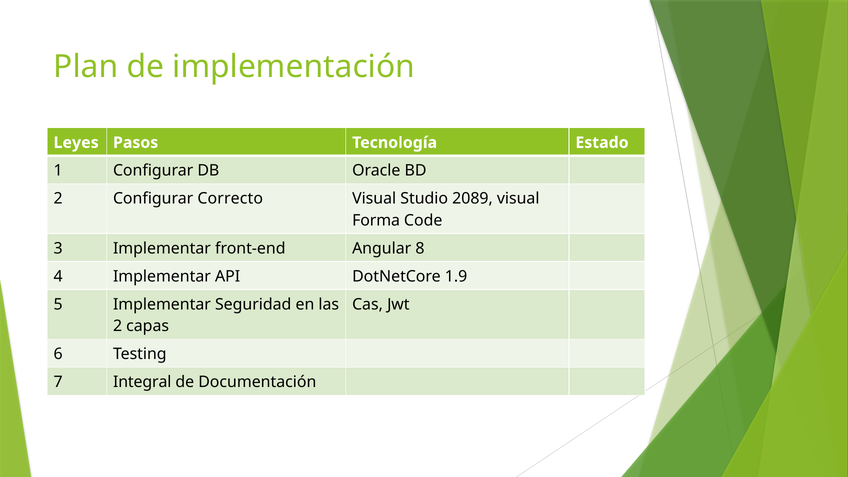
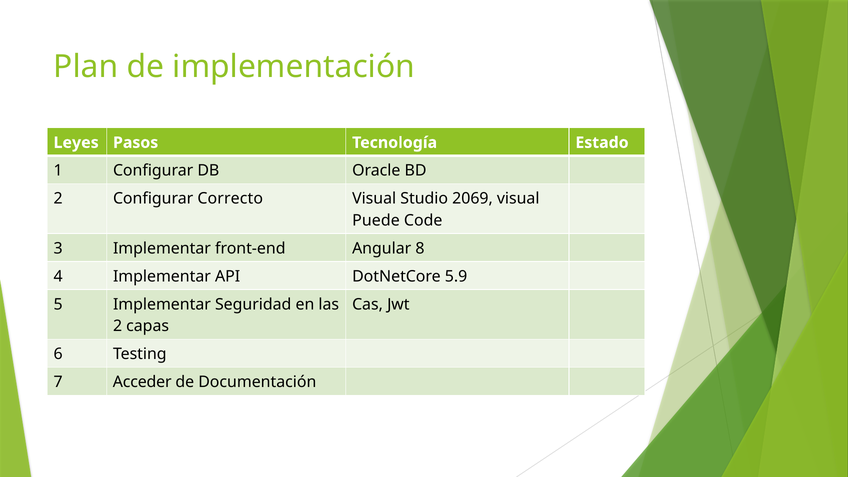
2089: 2089 -> 2069
Forma: Forma -> Puede
1.9: 1.9 -> 5.9
Integral: Integral -> Acceder
